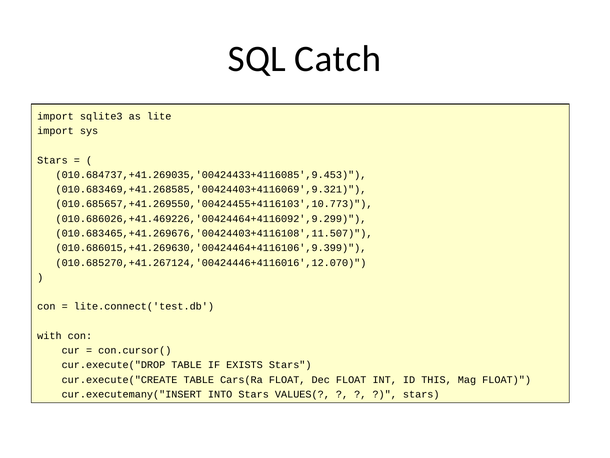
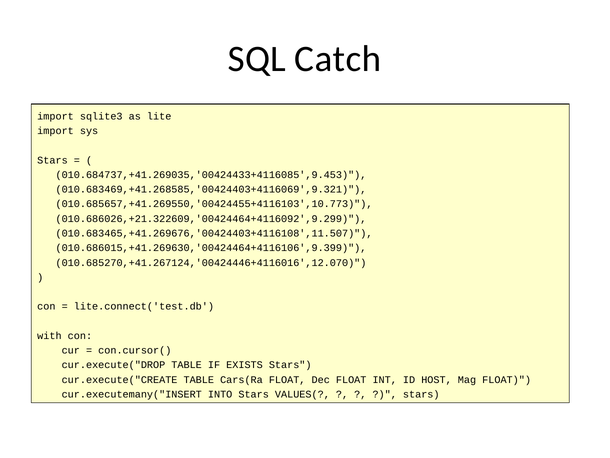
010.686026,+41.469226,'00424464+4116092',9.299: 010.686026,+41.469226,'00424464+4116092',9.299 -> 010.686026,+21.322609,'00424464+4116092',9.299
THIS: THIS -> HOST
